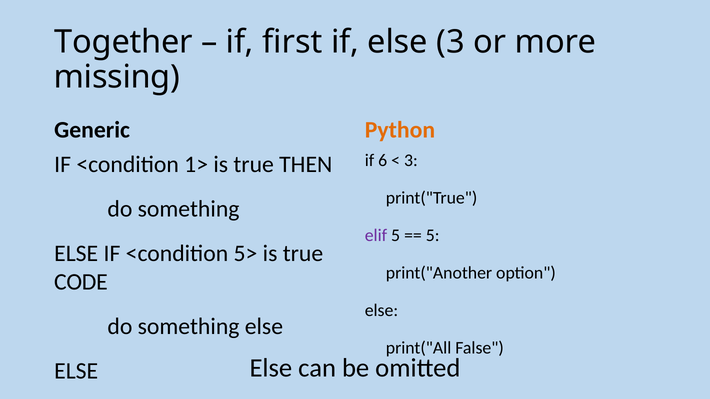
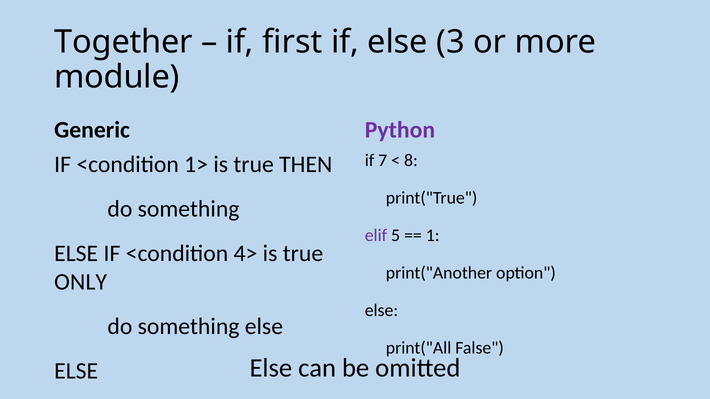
missing: missing -> module
Python colour: orange -> purple
6: 6 -> 7
3 at (411, 160): 3 -> 8
5 at (433, 236): 5 -> 1
5>: 5> -> 4>
CODE: CODE -> ONLY
